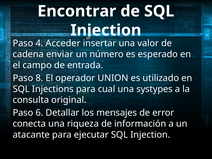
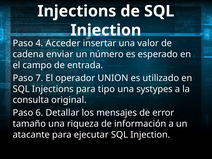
Encontrar at (77, 11): Encontrar -> Injections
8: 8 -> 7
cual: cual -> tipo
conecta: conecta -> tamaño
